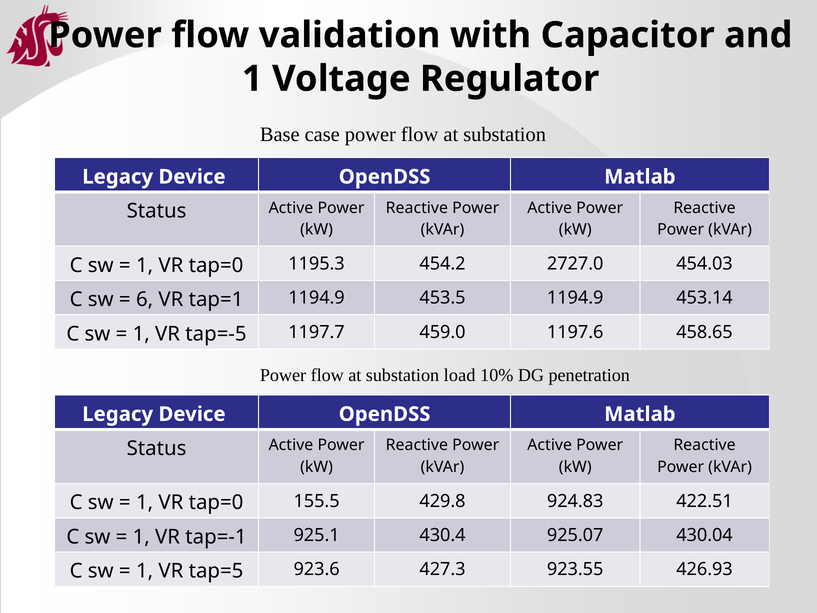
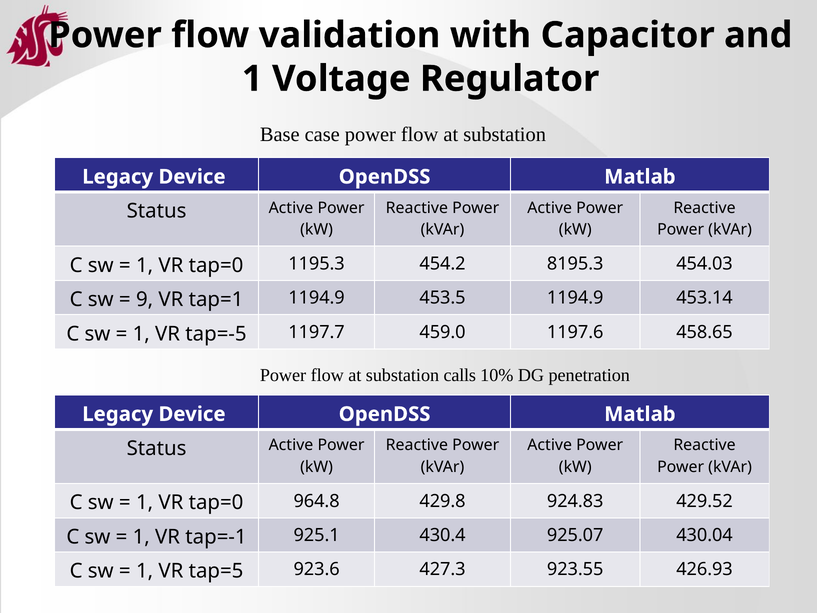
2727.0: 2727.0 -> 8195.3
6: 6 -> 9
load: load -> calls
155.5: 155.5 -> 964.8
422.51: 422.51 -> 429.52
